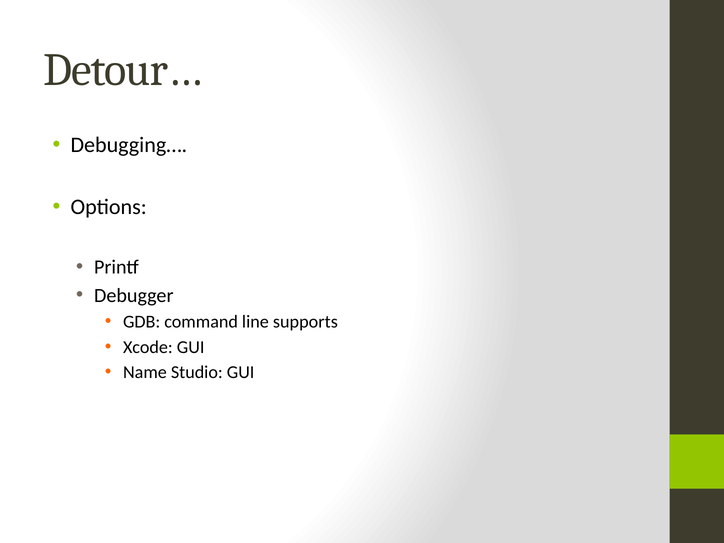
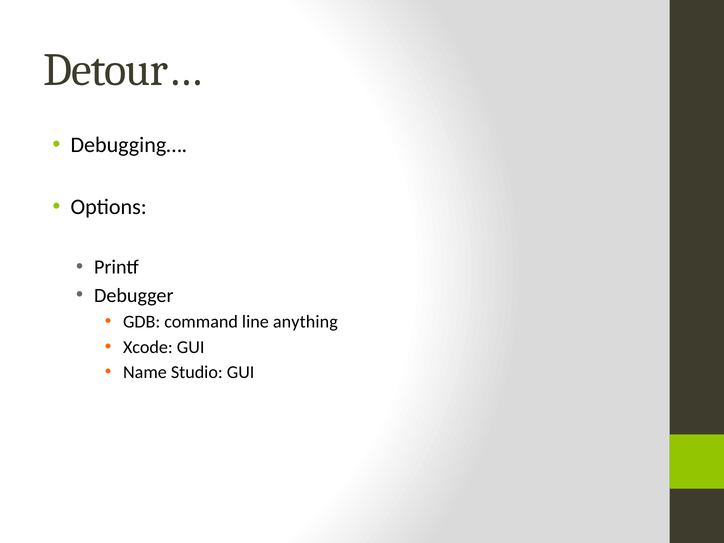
supports: supports -> anything
